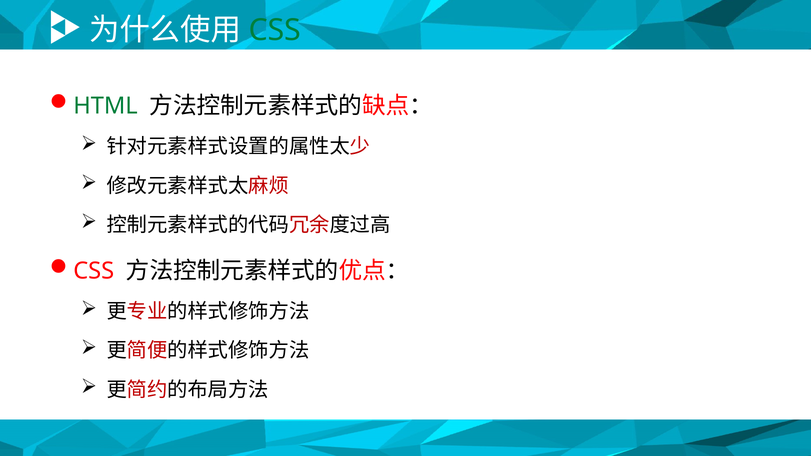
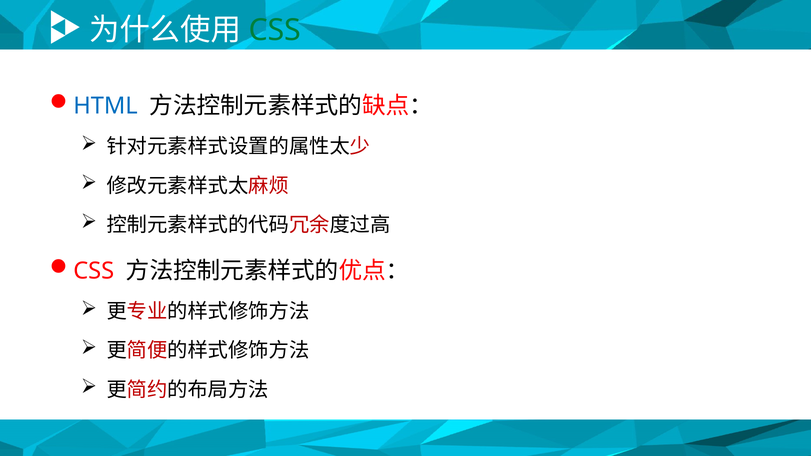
HTML colour: green -> blue
